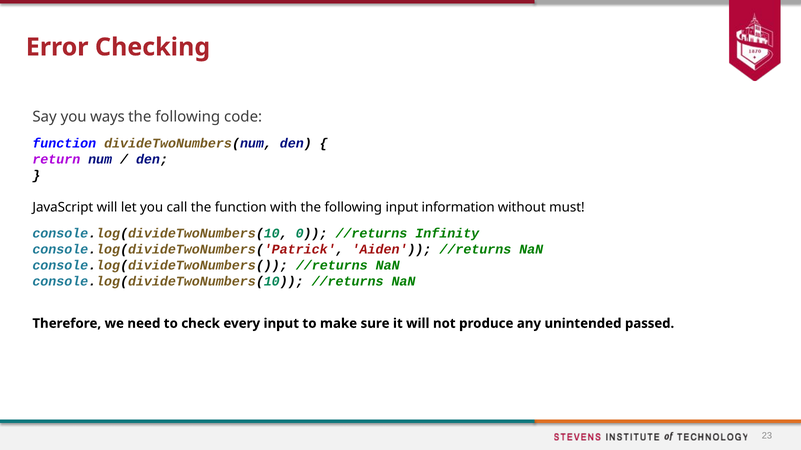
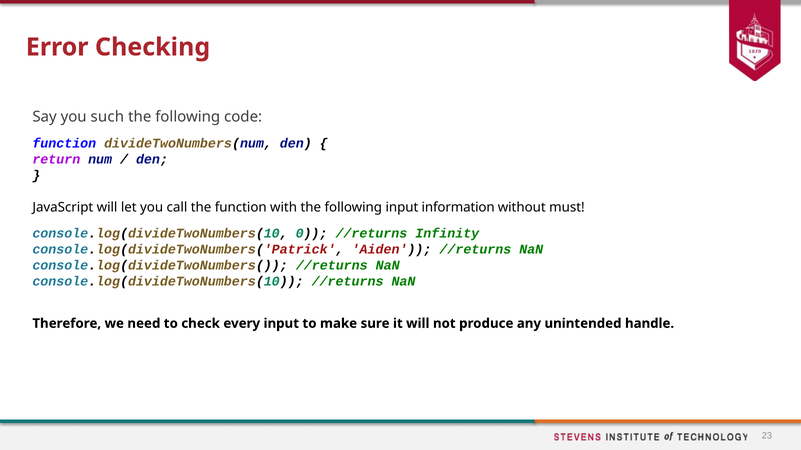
ways: ways -> such
passed: passed -> handle
